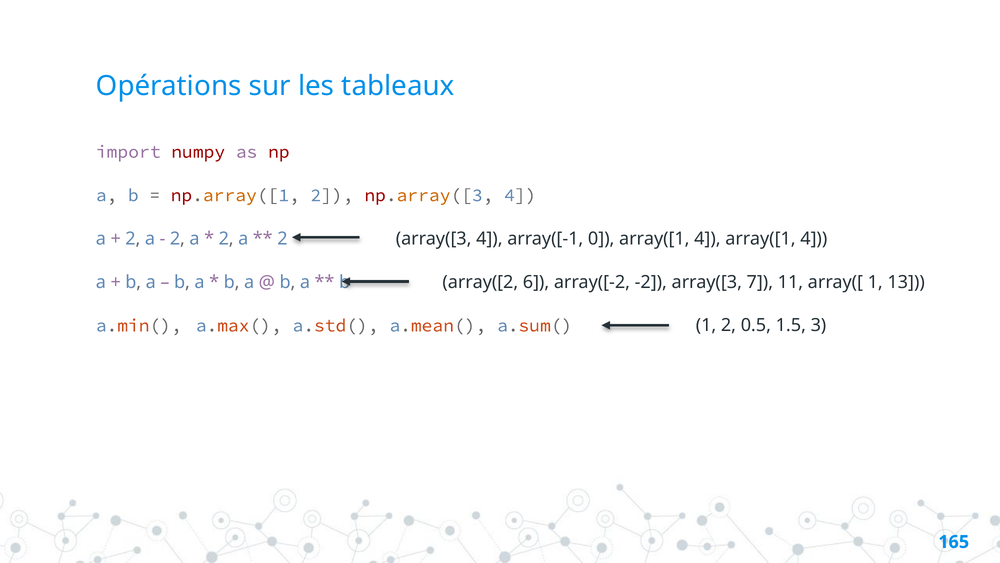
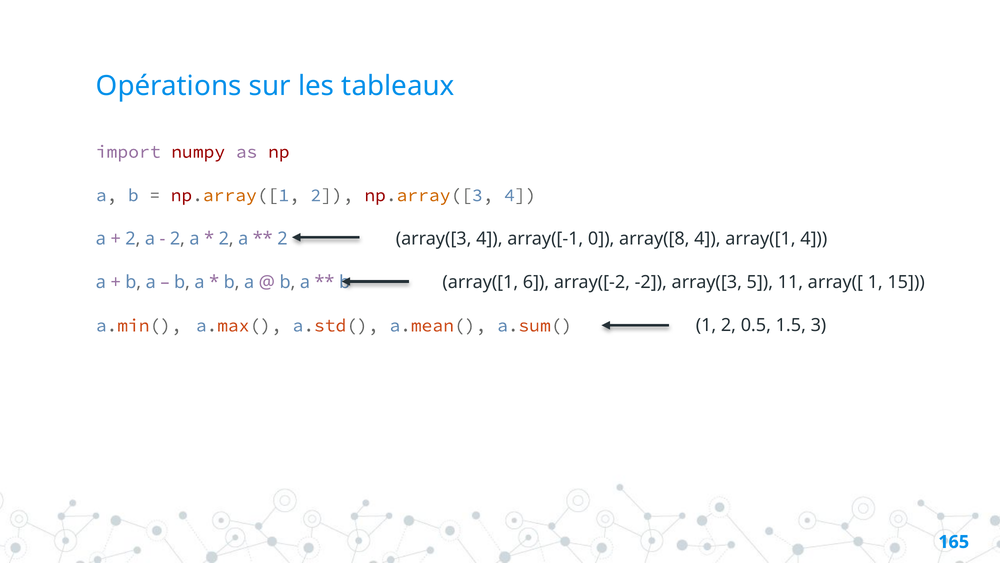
0 array([1: array([1 -> array([8
array([2 at (480, 282): array([2 -> array([1
7: 7 -> 5
13: 13 -> 15
